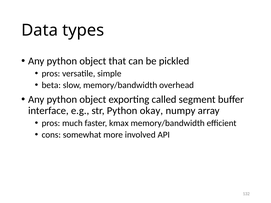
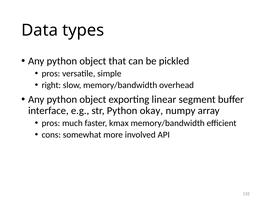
beta: beta -> right
called: called -> linear
